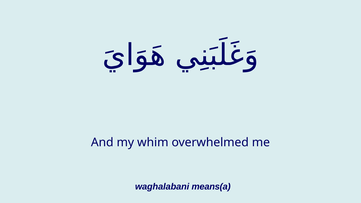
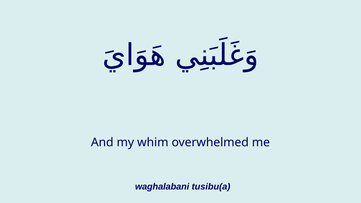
means(a: means(a -> tusibu(a
